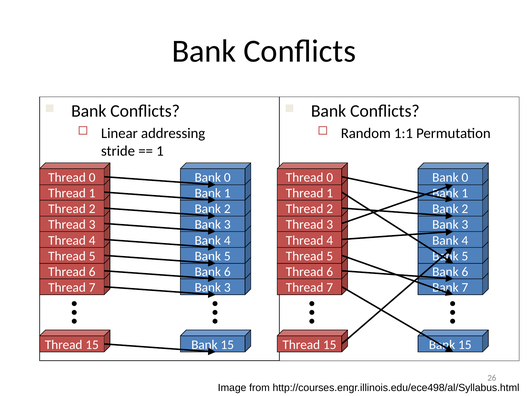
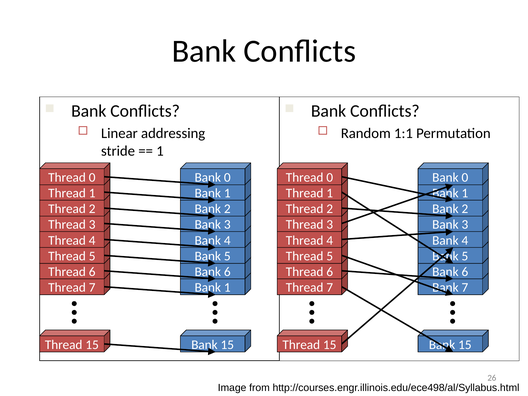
3 at (227, 288): 3 -> 1
